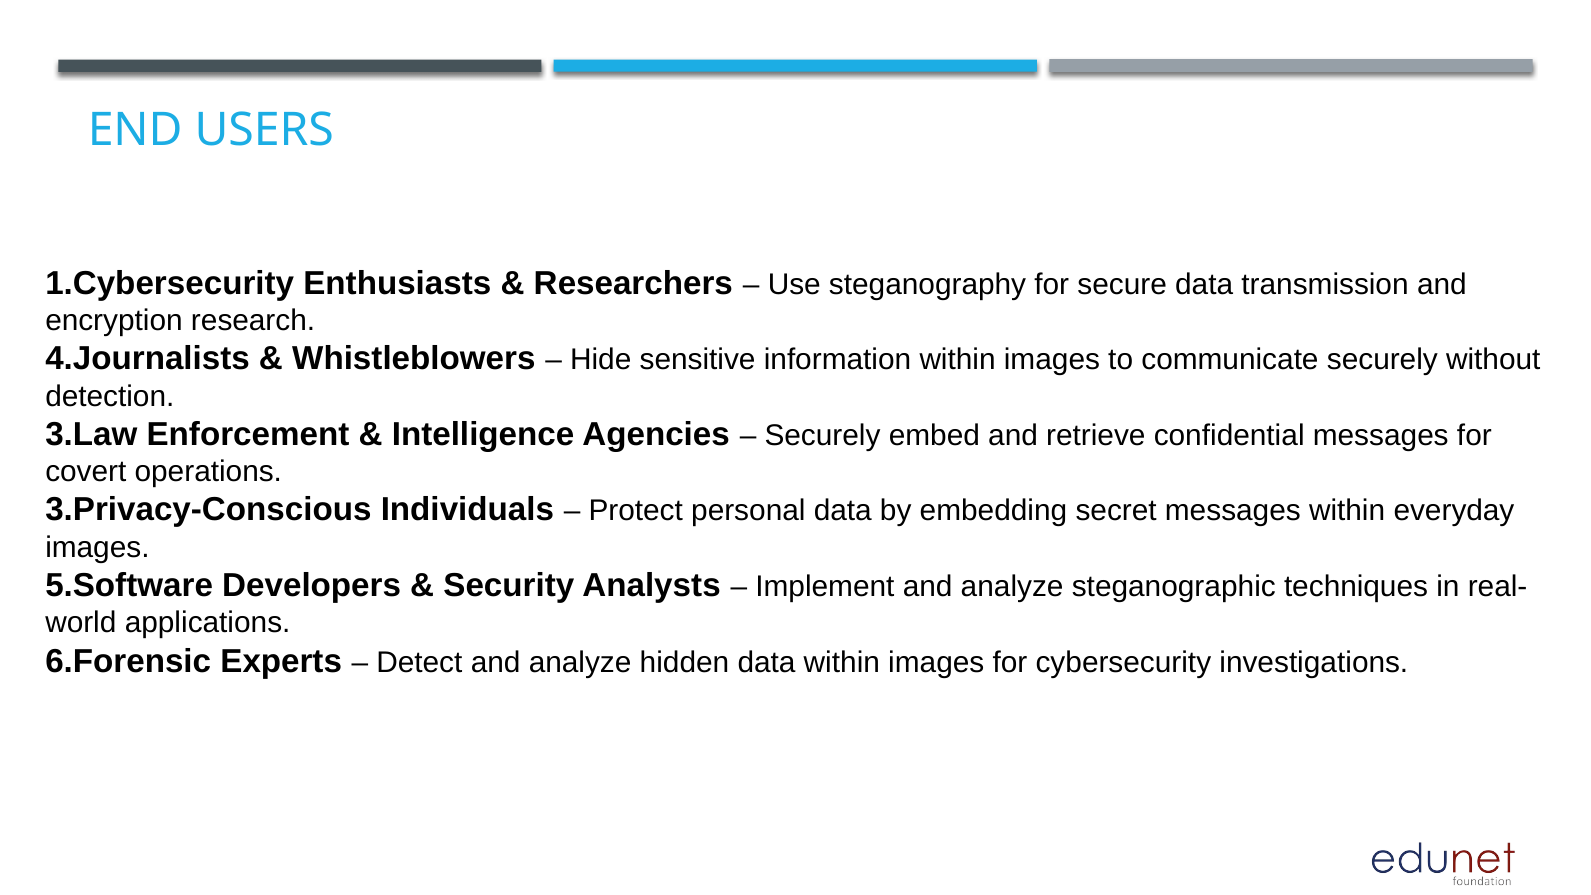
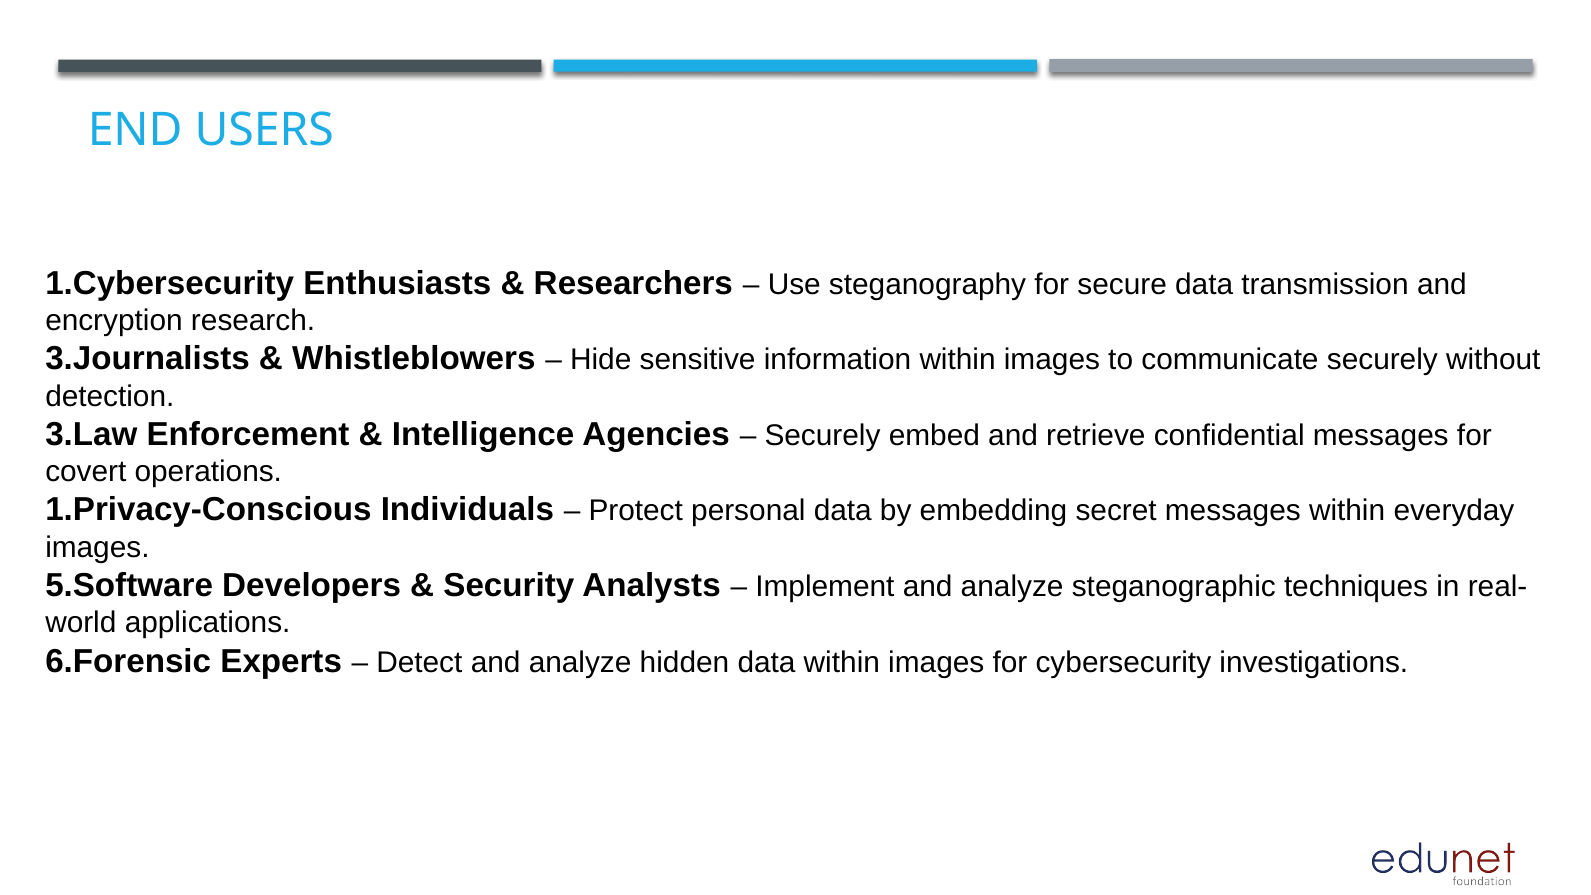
4.Journalists: 4.Journalists -> 3.Journalists
3.Privacy-Conscious: 3.Privacy-Conscious -> 1.Privacy-Conscious
